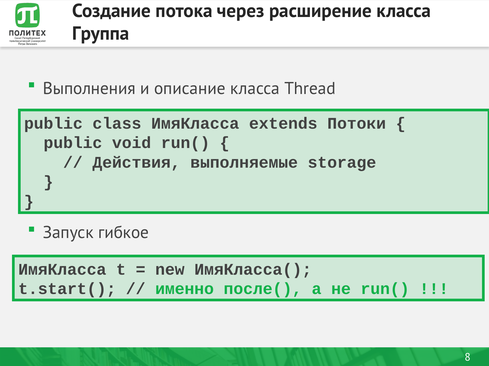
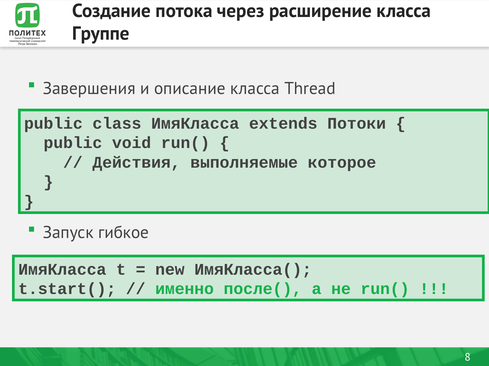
Группа: Группа -> Группе
Выполнения: Выполнения -> Завершения
storage: storage -> которое
